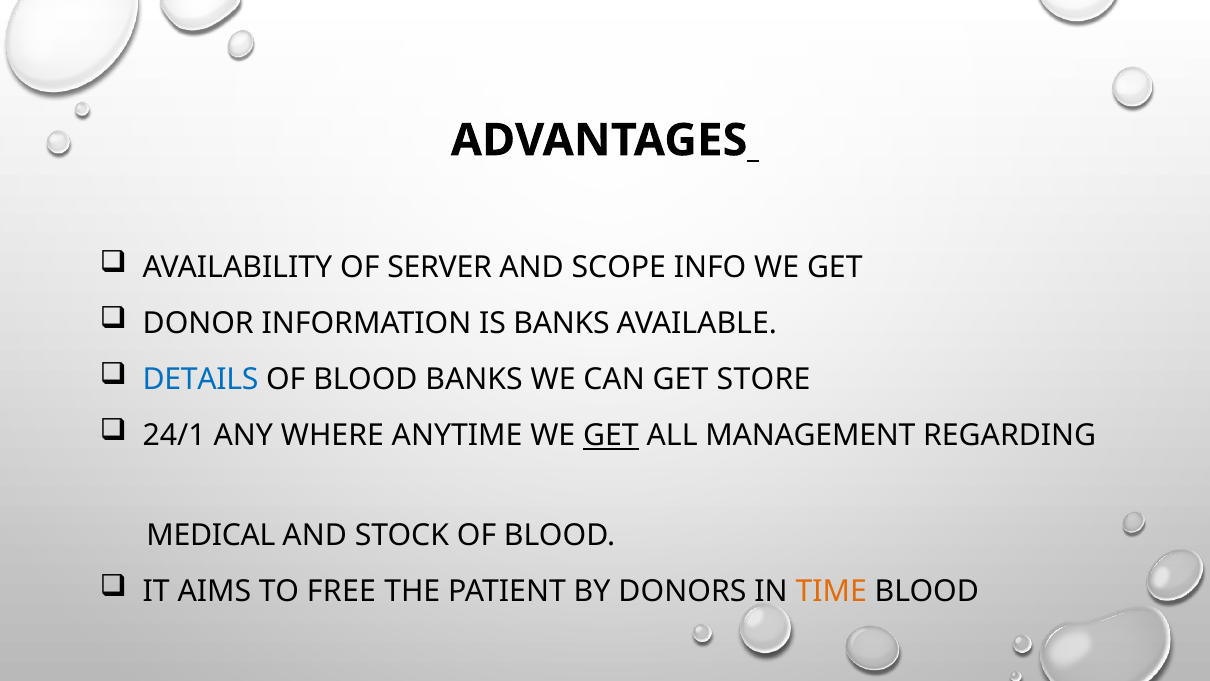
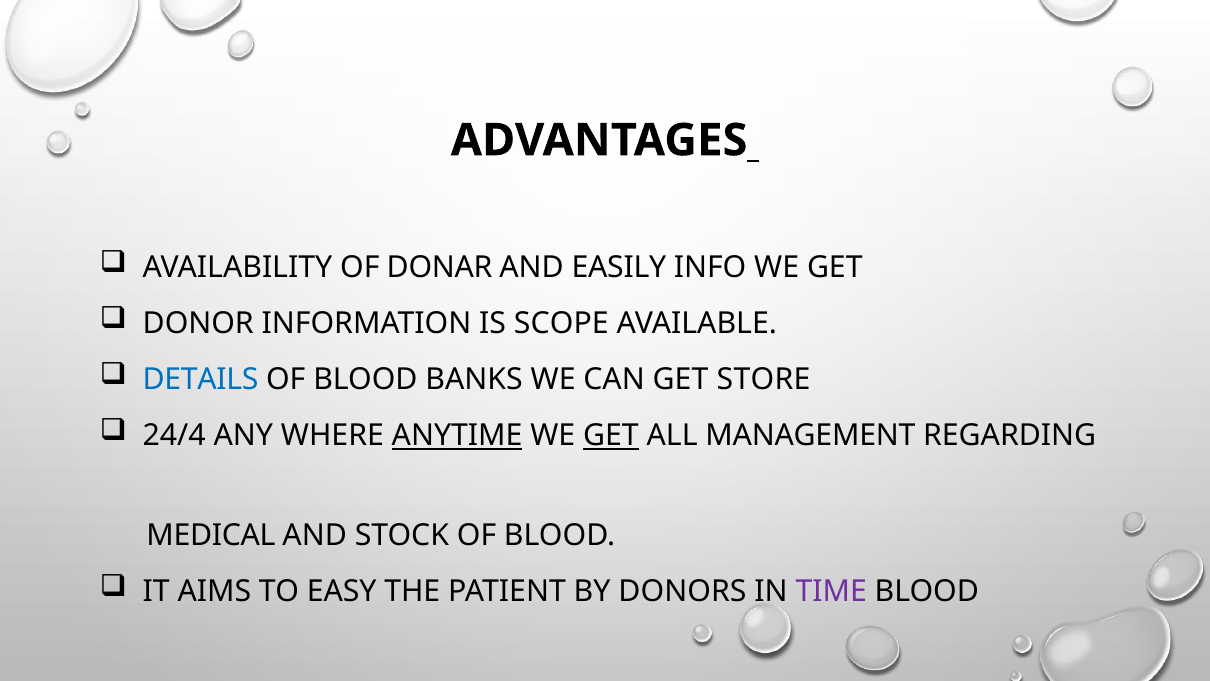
SERVER: SERVER -> DONAR
SCOPE: SCOPE -> EASILY
IS BANKS: BANKS -> SCOPE
24/1: 24/1 -> 24/4
ANYTIME underline: none -> present
FREE: FREE -> EASY
TIME colour: orange -> purple
